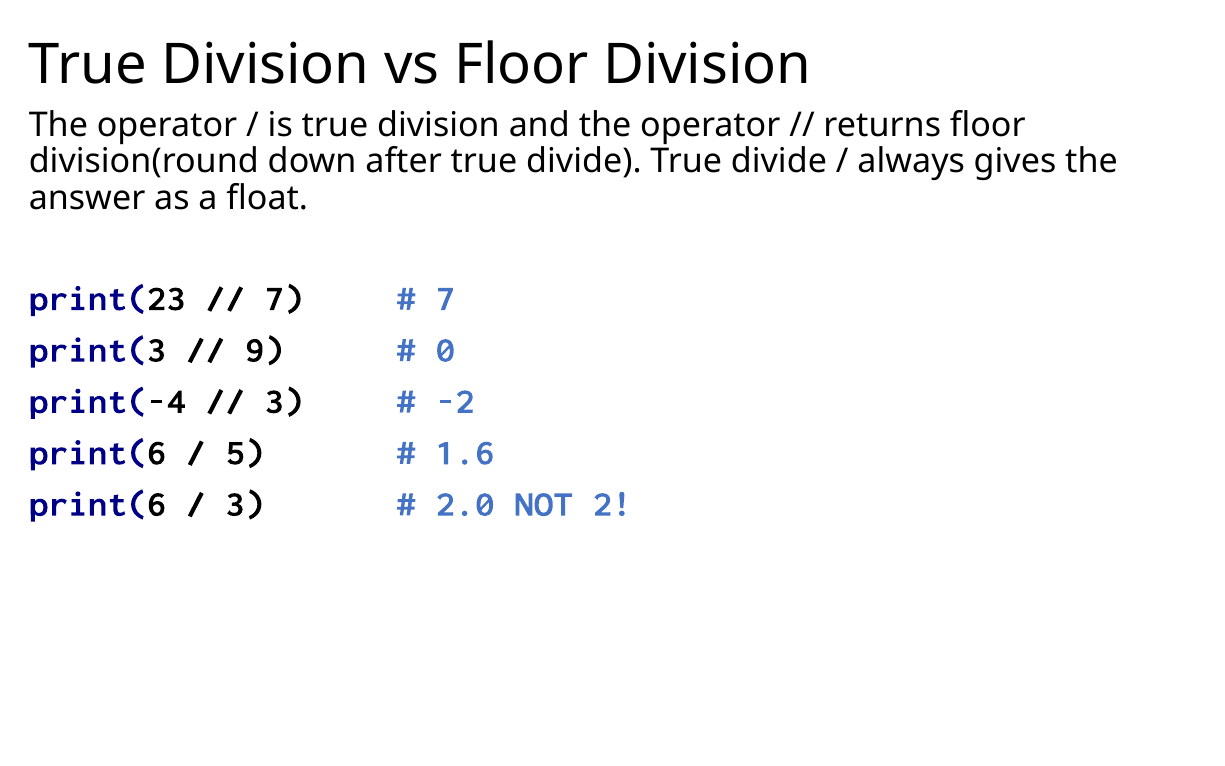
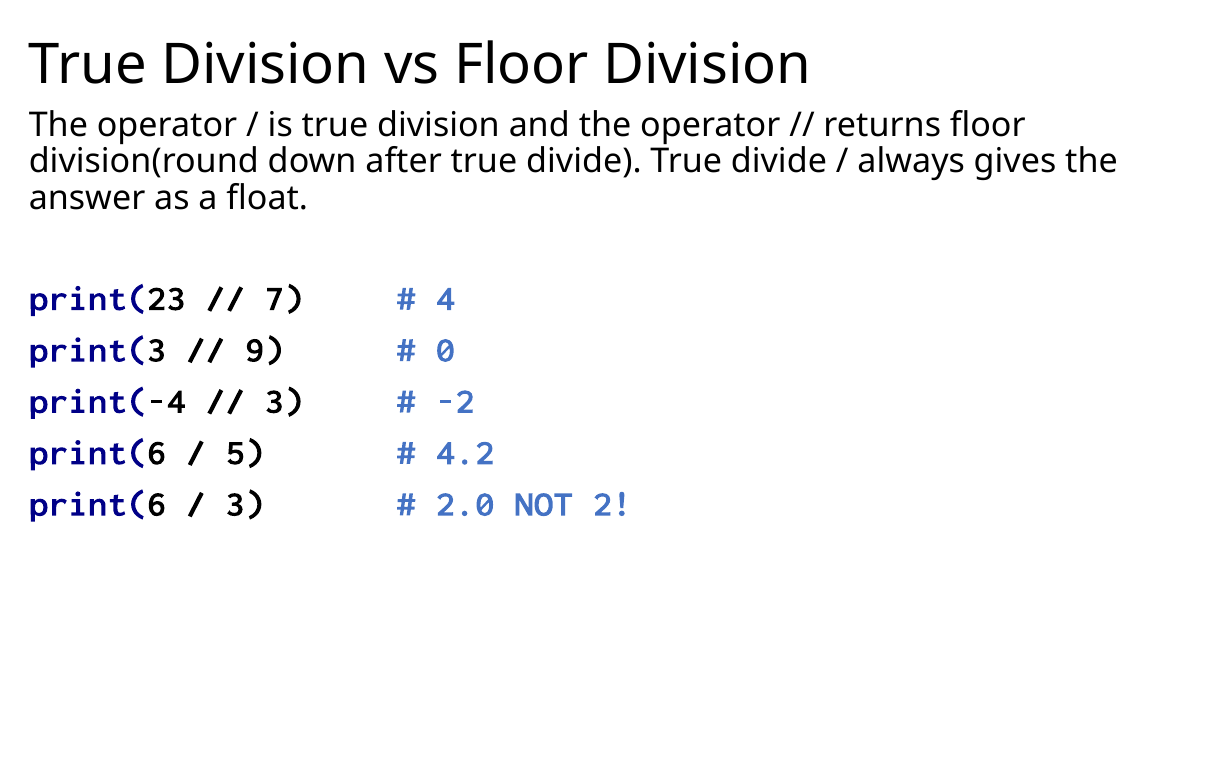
7 at (445, 298): 7 -> 4
1.6: 1.6 -> 4.2
